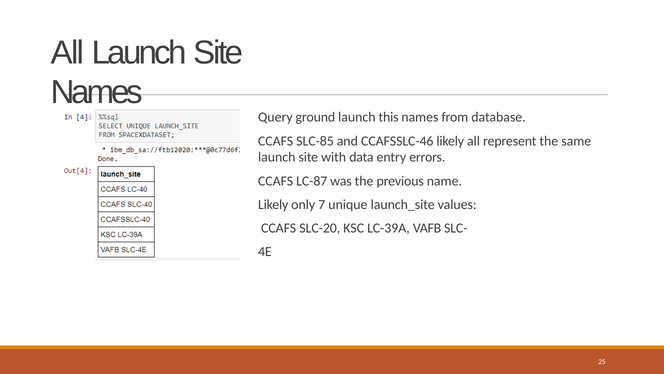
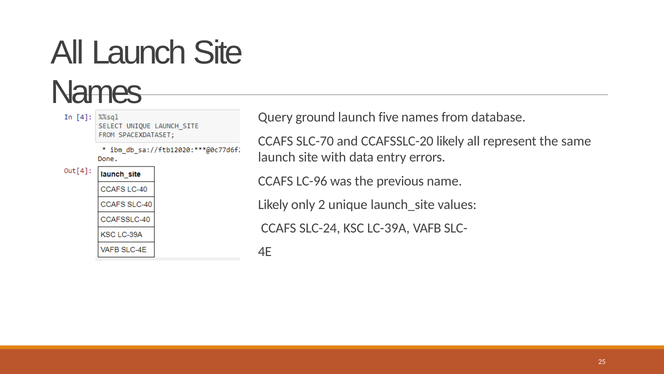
this: this -> five
SLC-85: SLC-85 -> SLC-70
CCAFSSLC-46: CCAFSSLC-46 -> CCAFSSLC-20
LC-87: LC-87 -> LC-96
7: 7 -> 2
SLC-20: SLC-20 -> SLC-24
